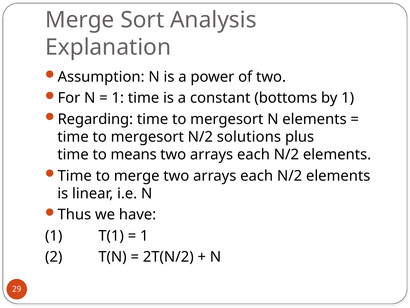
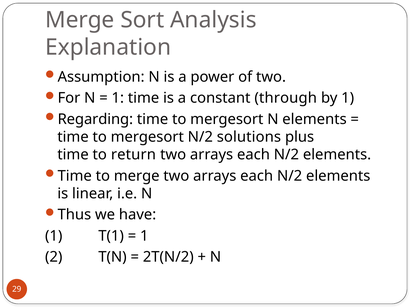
bottoms: bottoms -> through
means: means -> return
